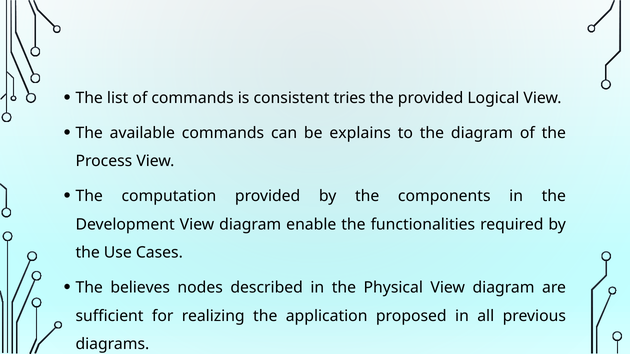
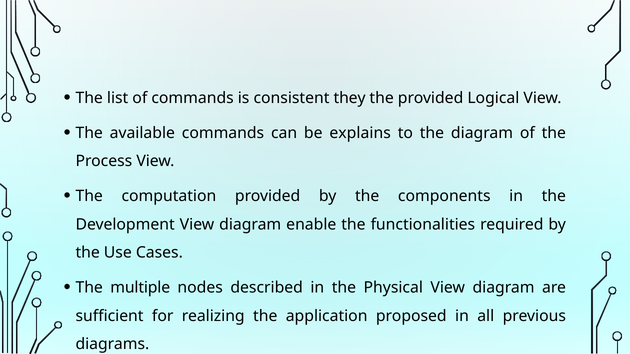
tries: tries -> they
believes: believes -> multiple
